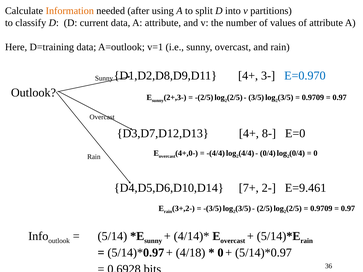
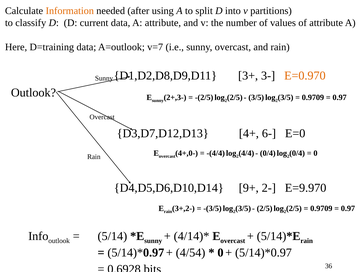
v=1: v=1 -> v=7
D1,D2,D8,D9,D11 4+: 4+ -> 3+
E=0.970 colour: blue -> orange
8-: 8- -> 6-
7+: 7+ -> 9+
E=9.461: E=9.461 -> E=9.970
4/18: 4/18 -> 4/54
